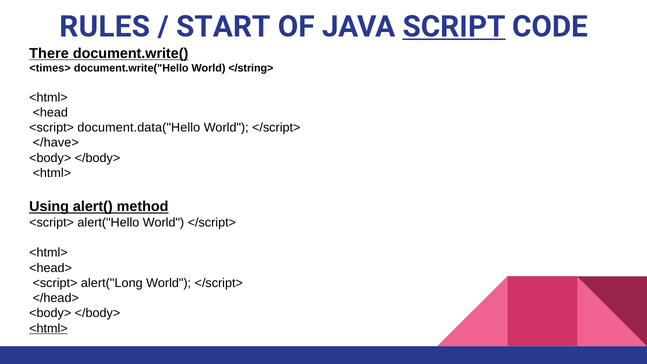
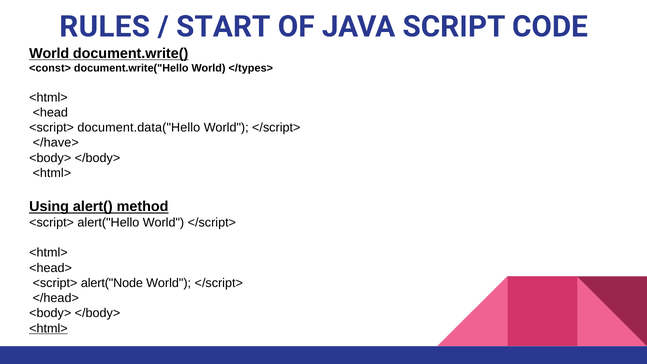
SCRIPT underline: present -> none
There at (49, 53): There -> World
<times>: <times> -> <const>
</string>: </string> -> </types>
alert("Long: alert("Long -> alert("Node
